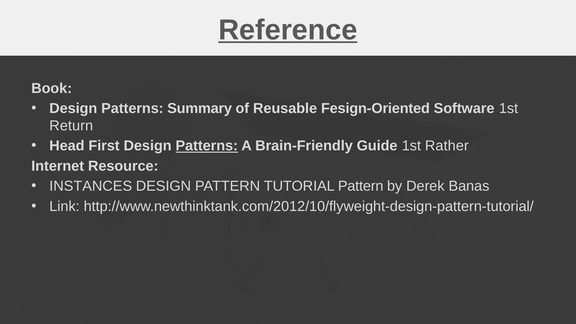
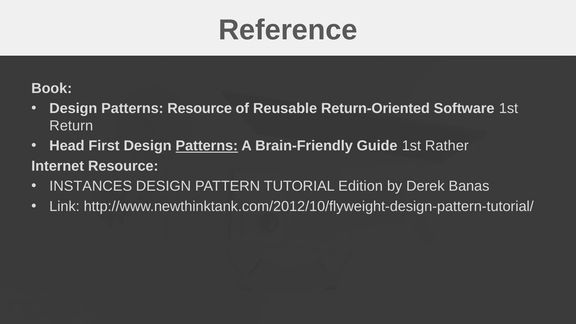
Reference underline: present -> none
Patterns Summary: Summary -> Resource
Fesign-Oriented: Fesign-Oriented -> Return-Oriented
TUTORIAL Pattern: Pattern -> Edition
